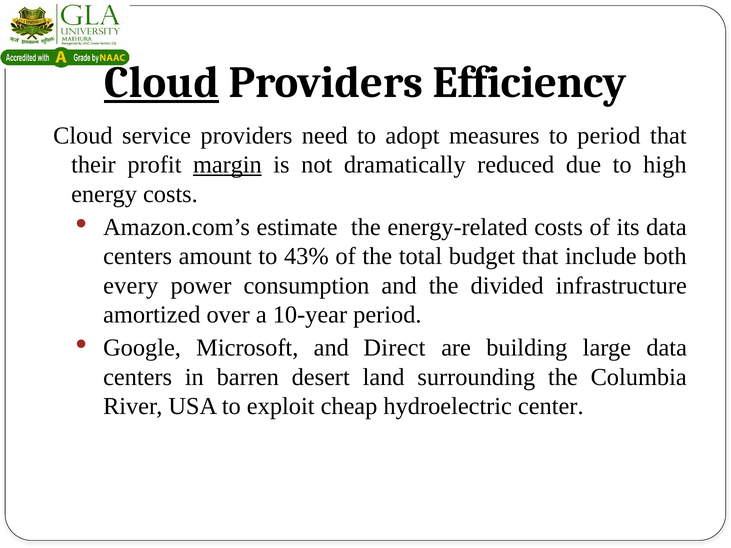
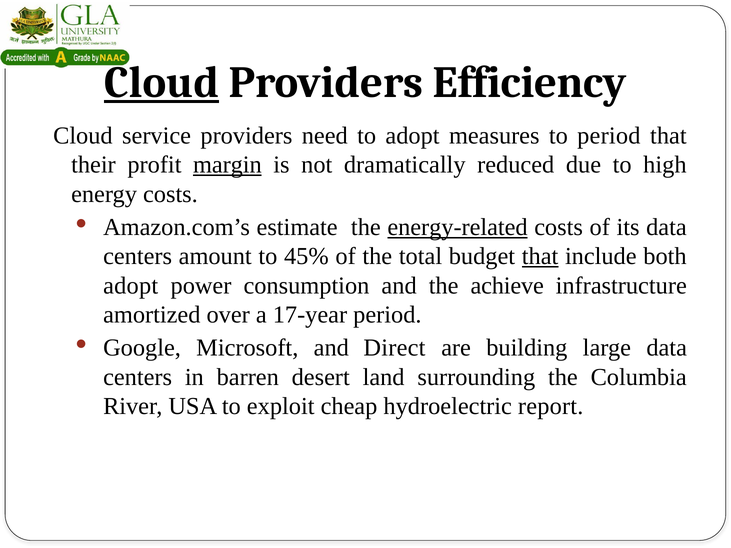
energy-related underline: none -> present
43%: 43% -> 45%
that at (540, 256) underline: none -> present
every at (131, 286): every -> adopt
divided: divided -> achieve
10-year: 10-year -> 17-year
center: center -> report
